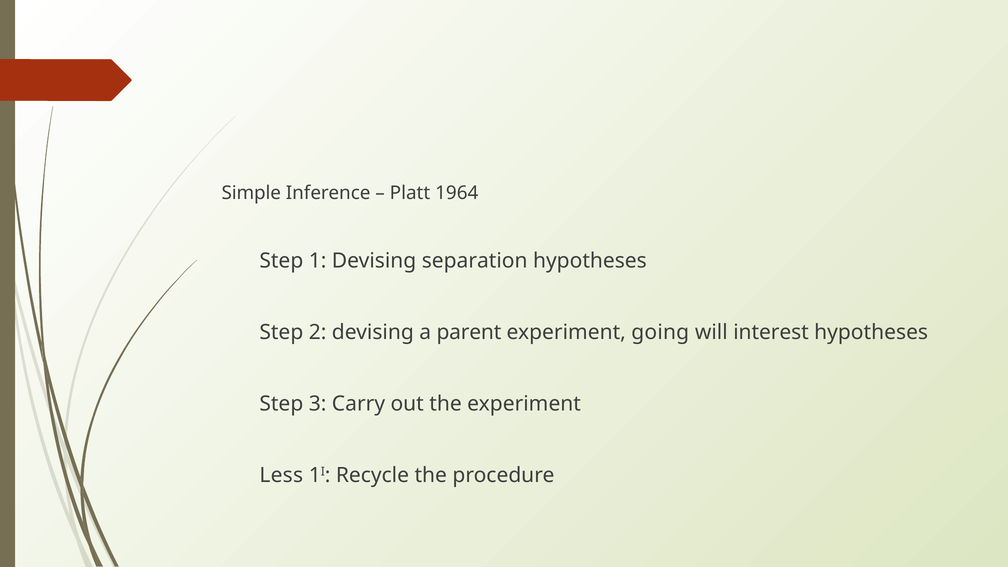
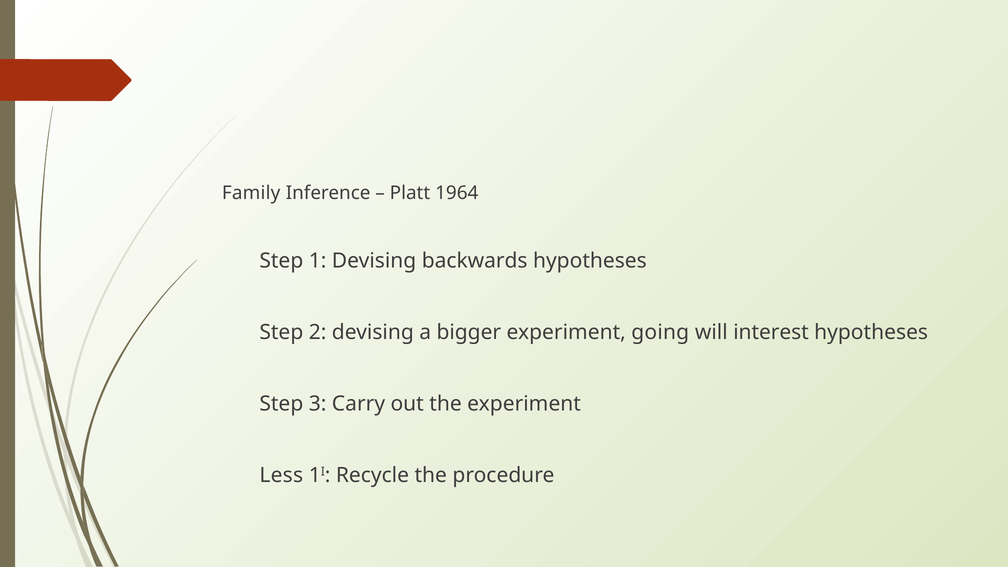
Simple: Simple -> Family
separation: separation -> backwards
parent: parent -> bigger
